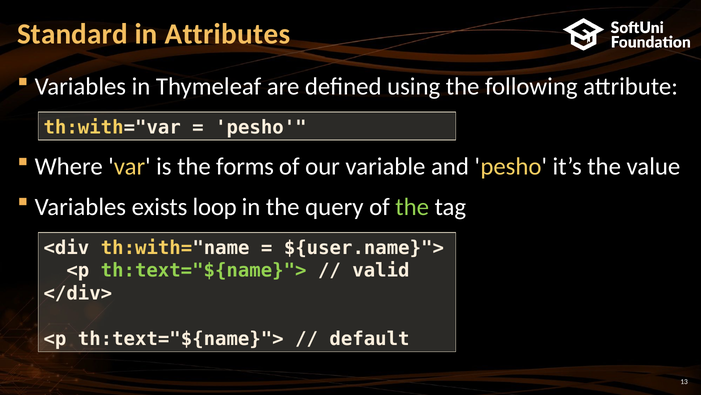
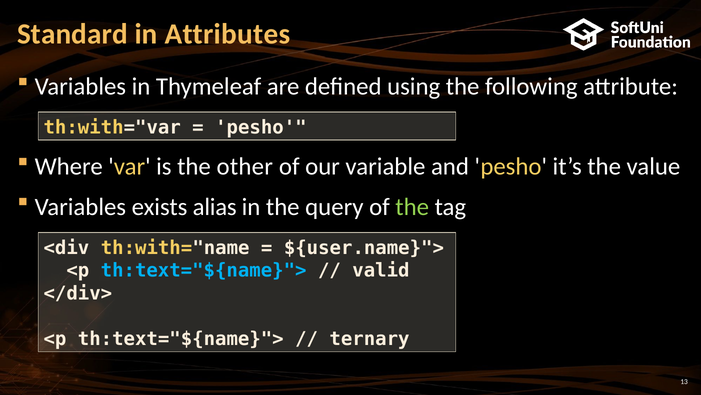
forms: forms -> other
loop: loop -> alias
th:text="${name}"> at (204, 270) colour: light green -> light blue
default: default -> ternary
